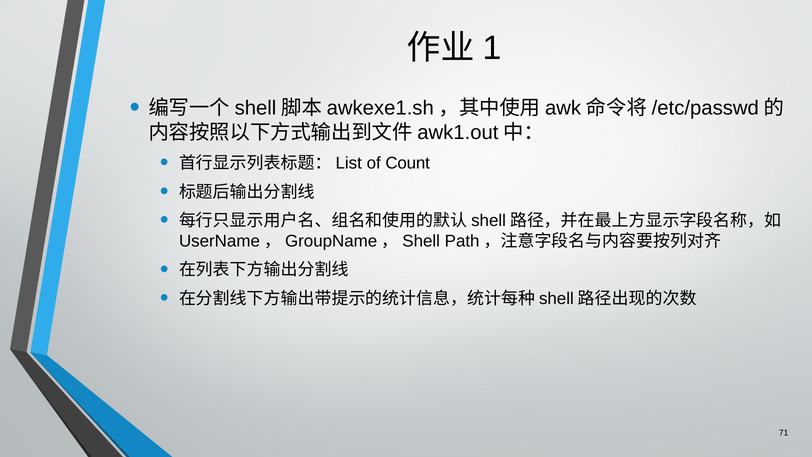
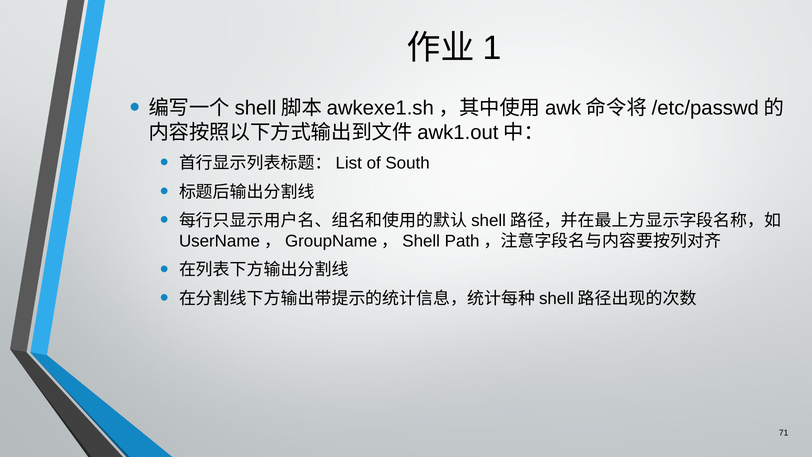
Count: Count -> South
